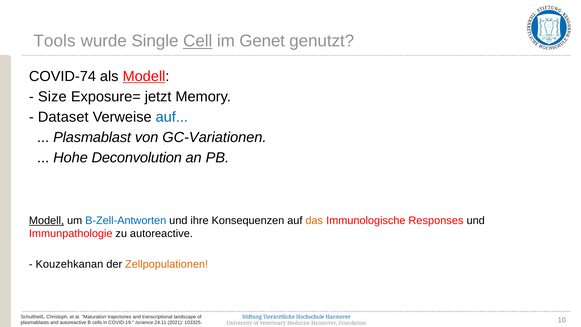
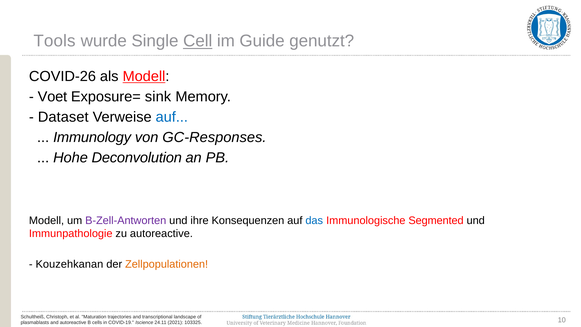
Genet: Genet -> Guide
COVID-74: COVID-74 -> COVID-26
Size: Size -> Voet
jetzt: jetzt -> sink
Plasmablast: Plasmablast -> Immunology
GC-Variationen: GC-Variationen -> GC-Responses
Modell at (47, 220) underline: present -> none
B-Zell-Antworten colour: blue -> purple
das colour: orange -> blue
Responses: Responses -> Segmented
